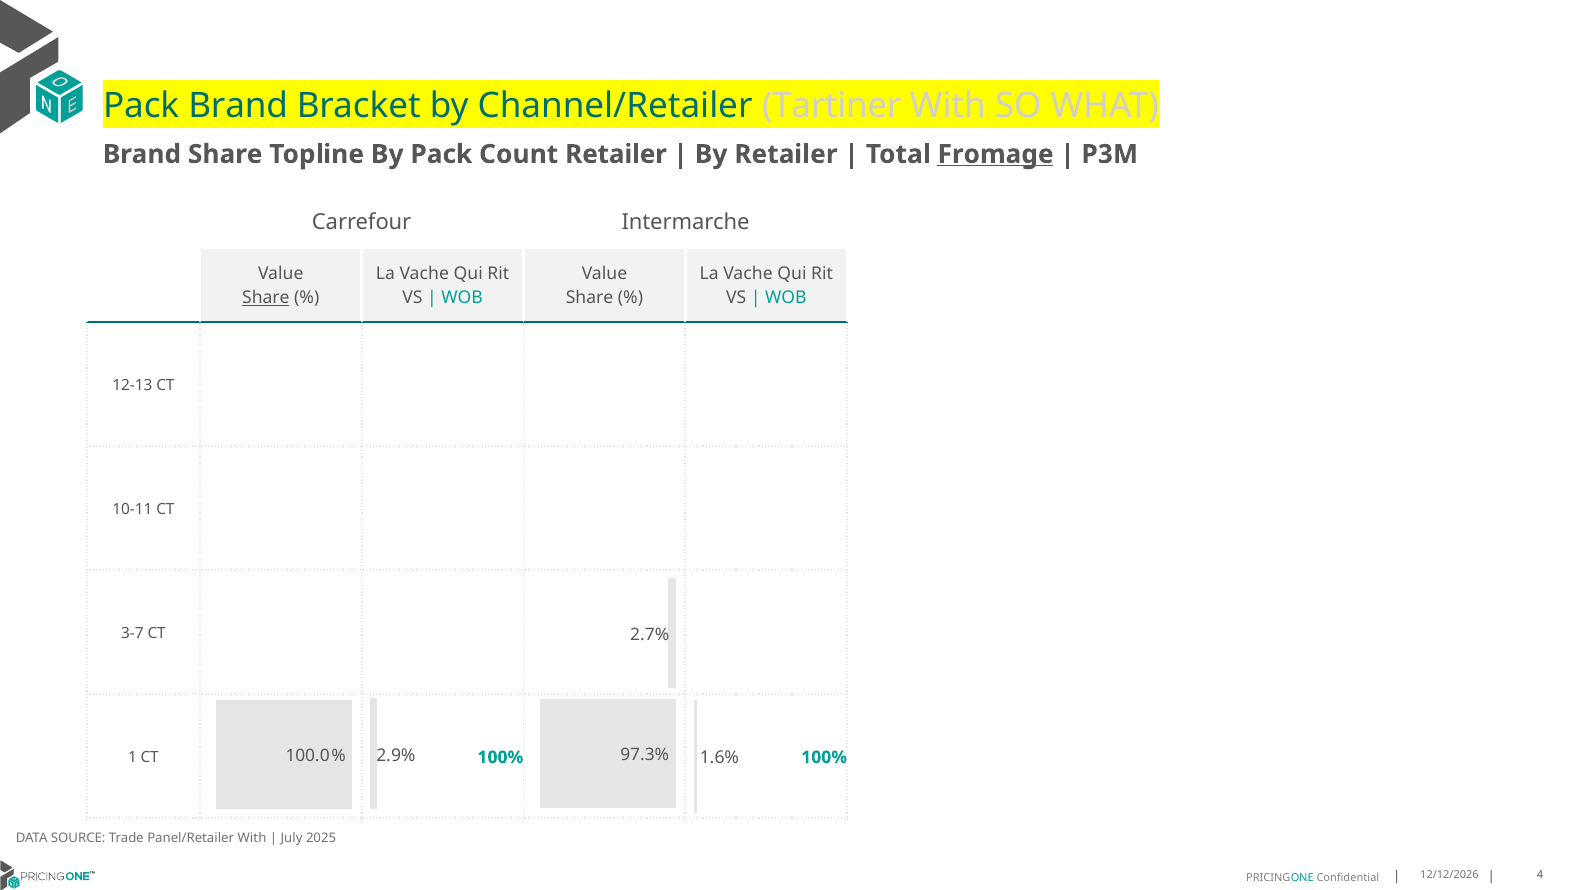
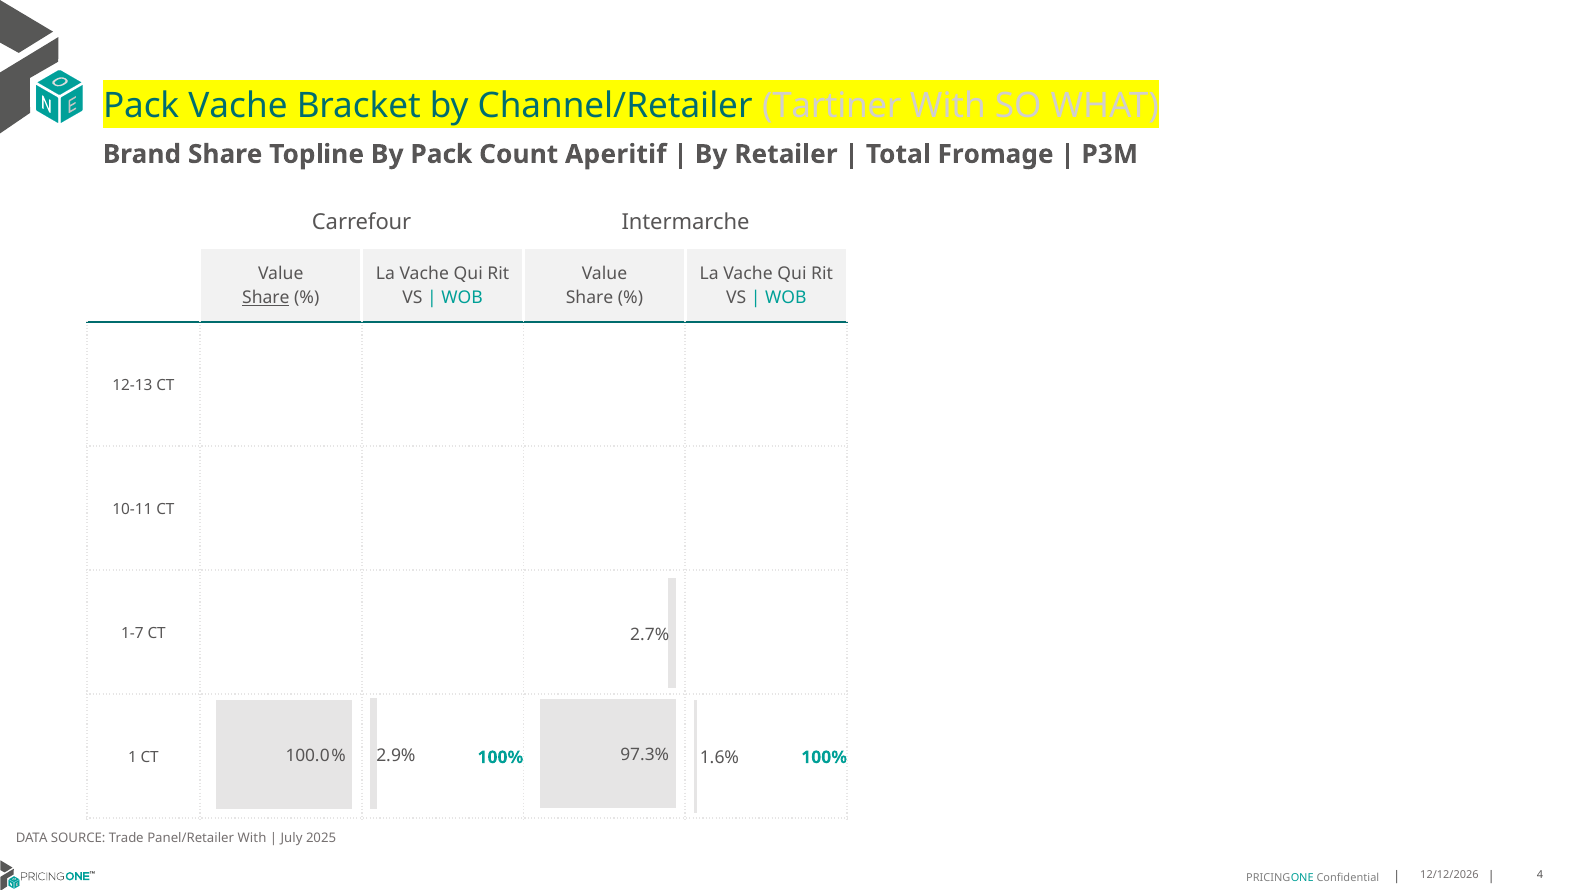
Pack Brand: Brand -> Vache
Count Retailer: Retailer -> Aperitif
Fromage underline: present -> none
3-7: 3-7 -> 1-7
